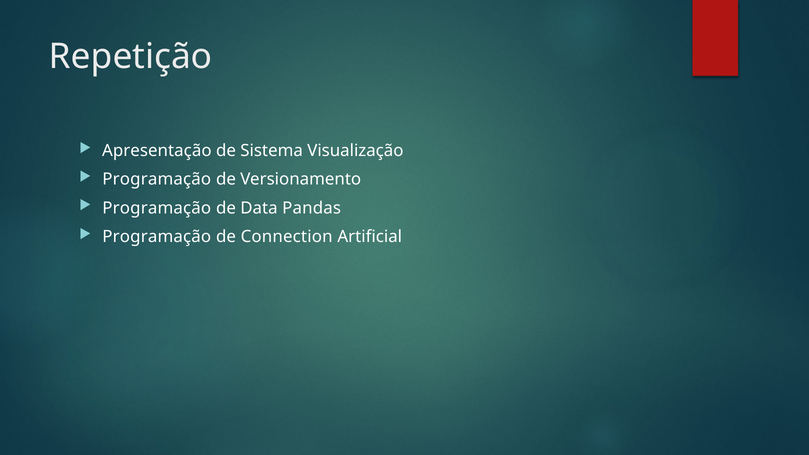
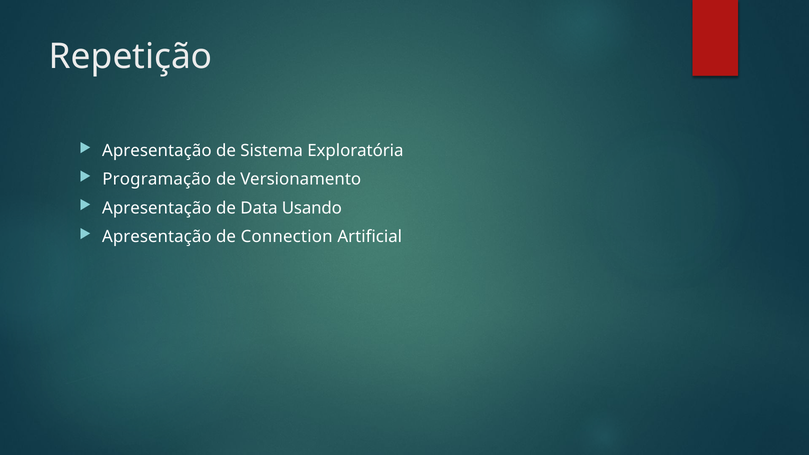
Visualização: Visualização -> Exploratória
Programação at (157, 208): Programação -> Apresentação
Pandas: Pandas -> Usando
Programação at (157, 237): Programação -> Apresentação
